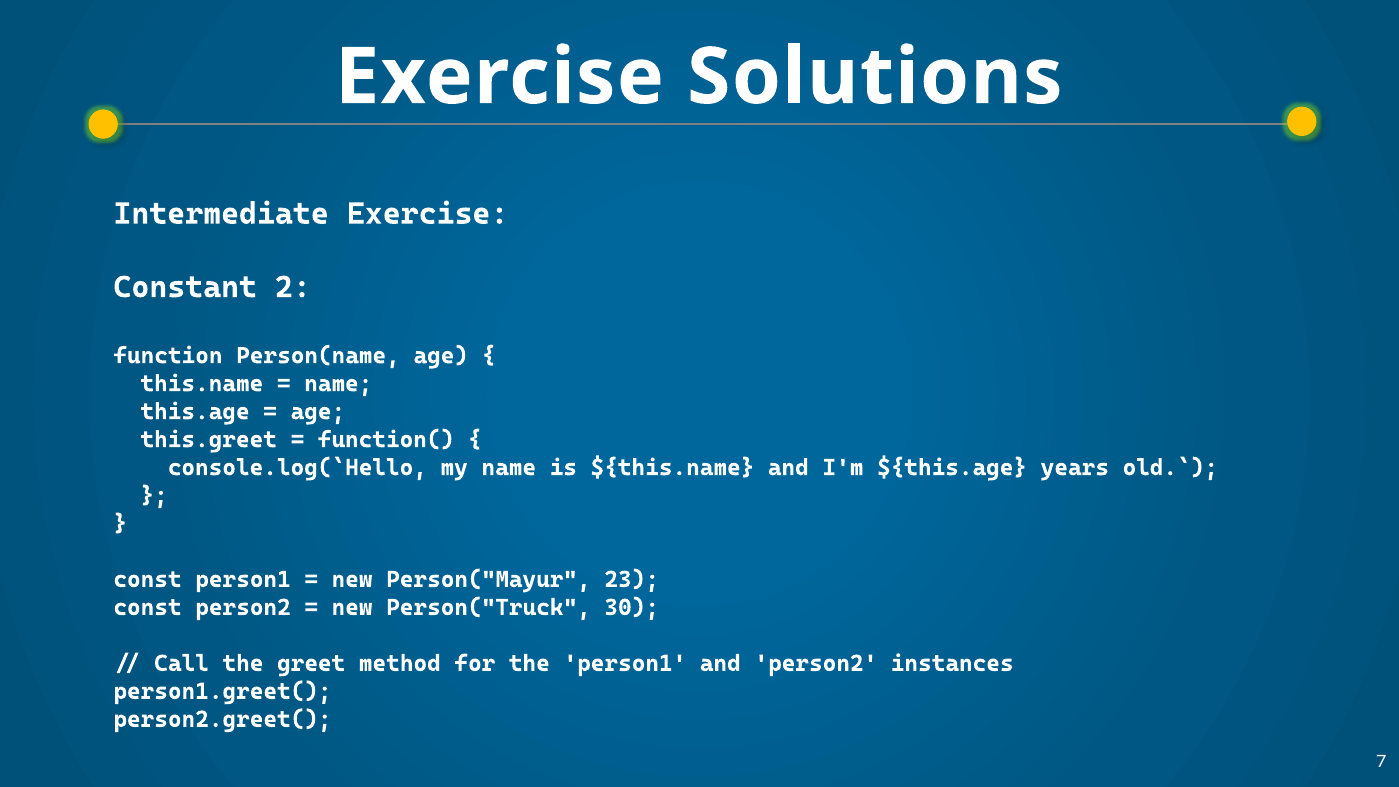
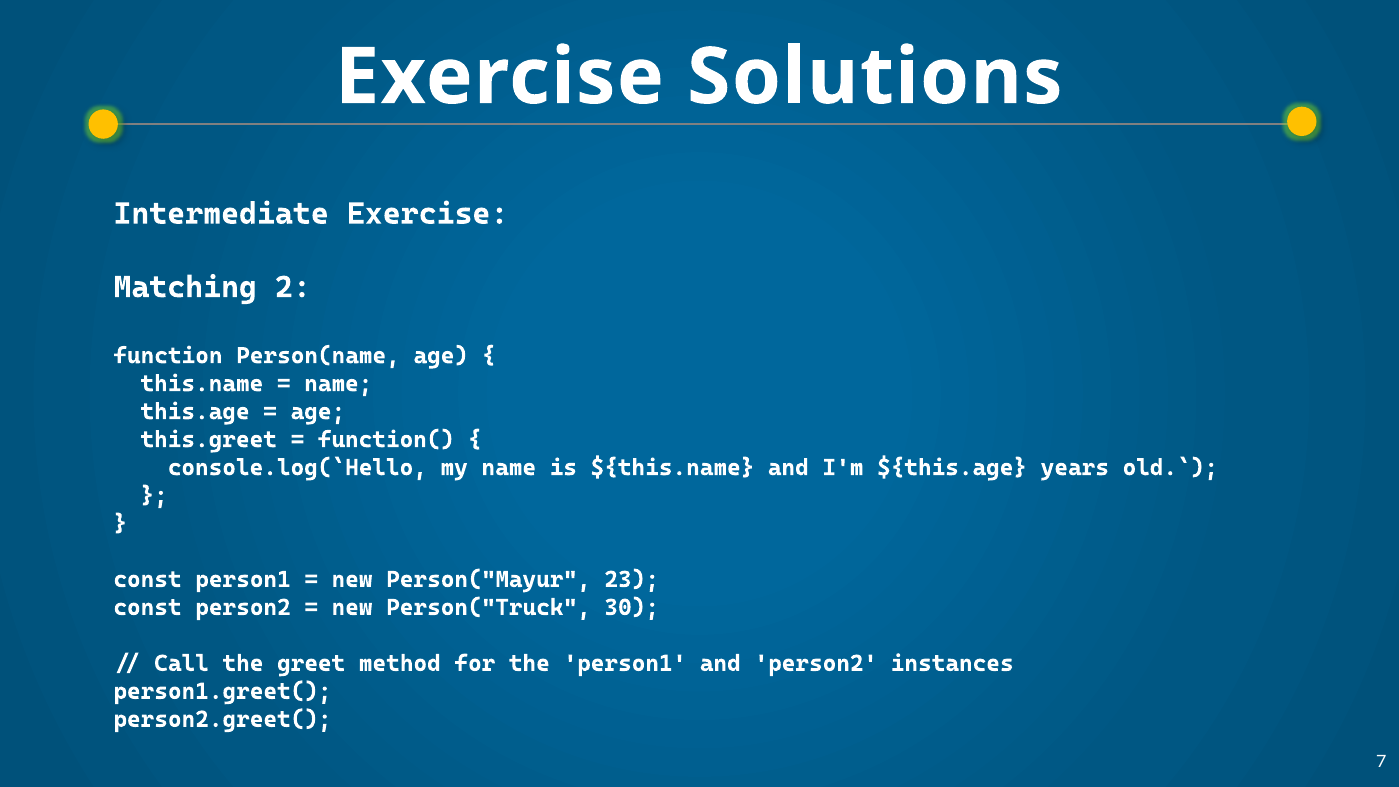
Constant: Constant -> Matching
